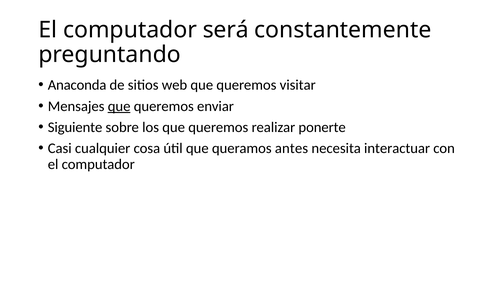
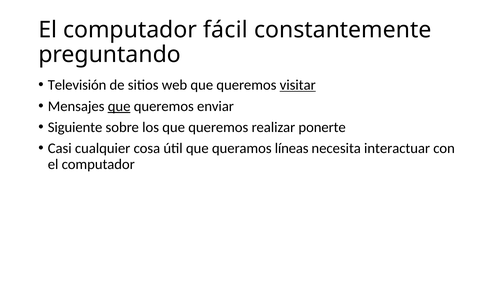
será: será -> fácil
Anaconda: Anaconda -> Televisión
visitar underline: none -> present
antes: antes -> líneas
